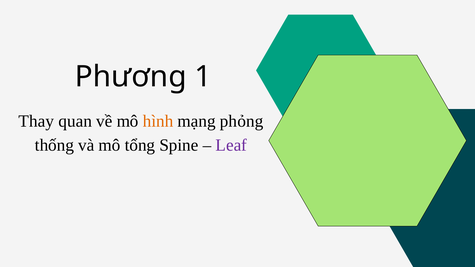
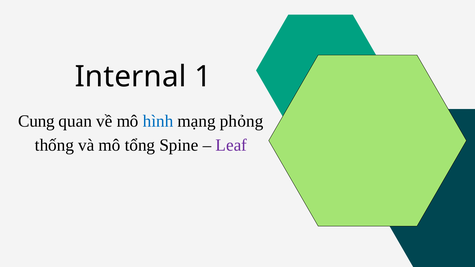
Phương: Phương -> Internal
Thay: Thay -> Cung
hình colour: orange -> blue
